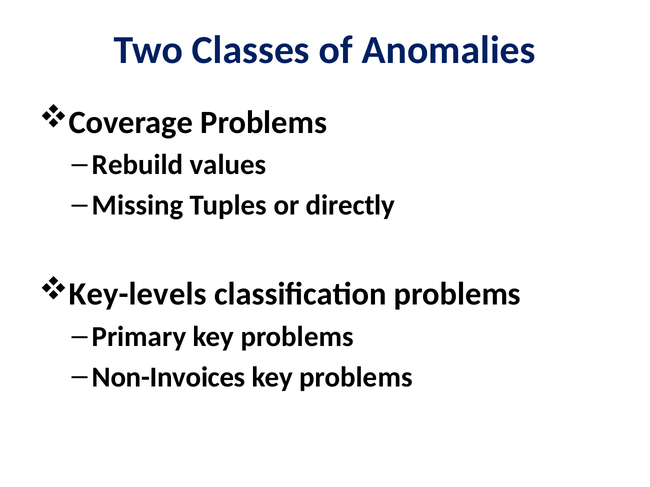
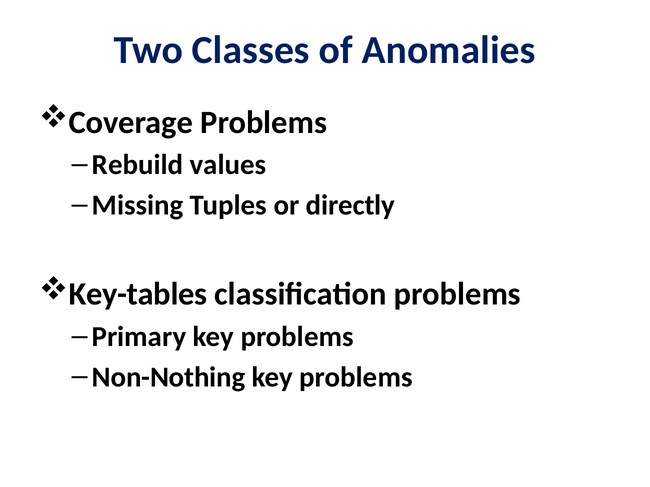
Key-levels: Key-levels -> Key-tables
Non-Invoices: Non-Invoices -> Non-Nothing
